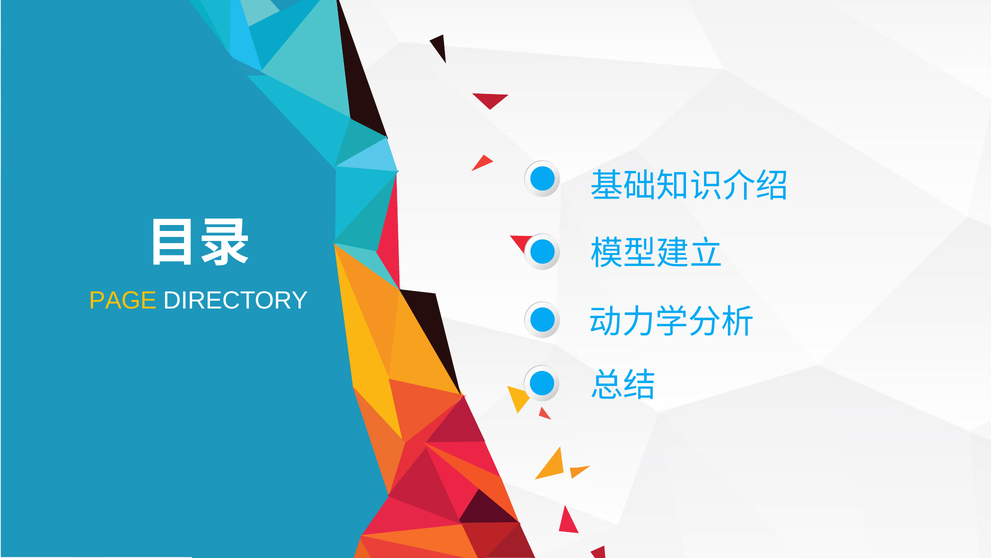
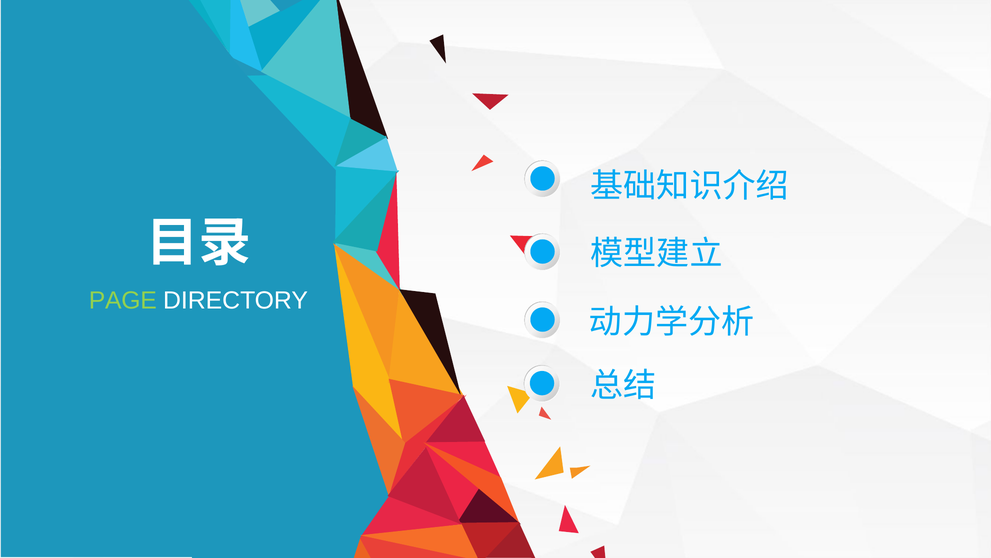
PAGE colour: yellow -> light green
